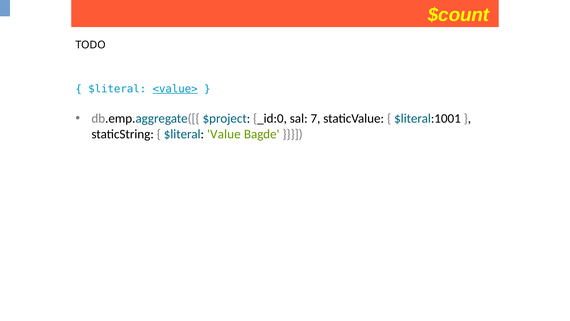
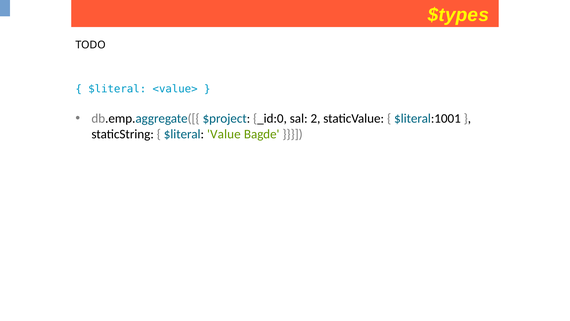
$count: $count -> $types
<value> underline: present -> none
7: 7 -> 2
